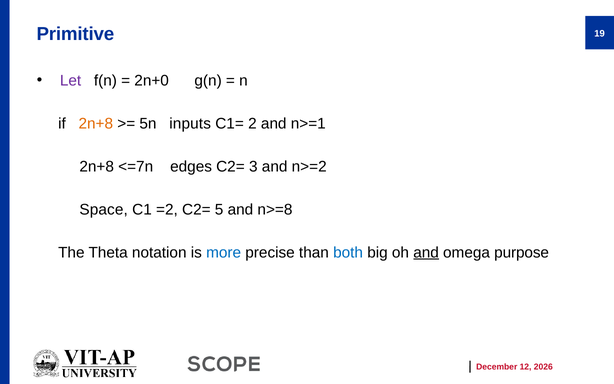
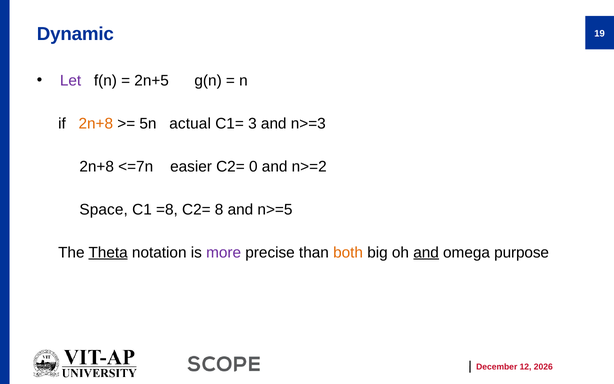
Primitive: Primitive -> Dynamic
2n+0: 2n+0 -> 2n+5
inputs: inputs -> actual
2: 2 -> 3
n>=1: n>=1 -> n>=3
edges: edges -> easier
3: 3 -> 0
=2: =2 -> =8
5: 5 -> 8
n>=8: n>=8 -> n>=5
Theta underline: none -> present
more colour: blue -> purple
both colour: blue -> orange
